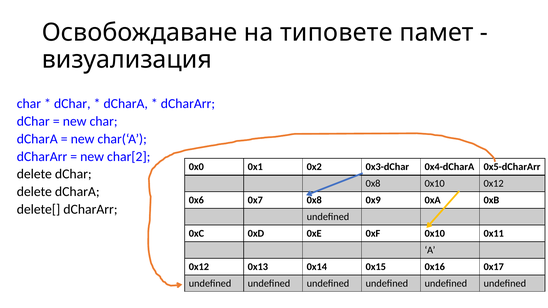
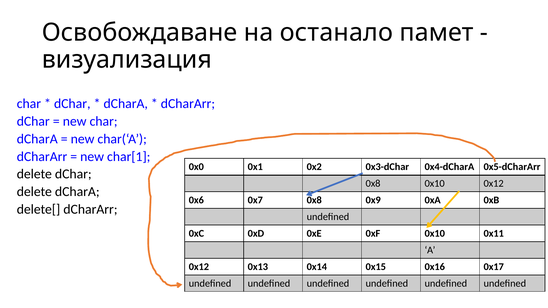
типовете: типовете -> останало
char[2: char[2 -> char[1
